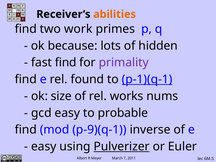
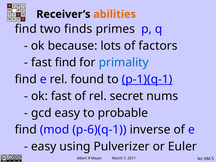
work: work -> finds
hidden: hidden -> factors
primality colour: purple -> blue
ok size: size -> fast
works: works -> secret
p-9)(q-1: p-9)(q-1 -> p-6)(q-1
Pulverizer underline: present -> none
